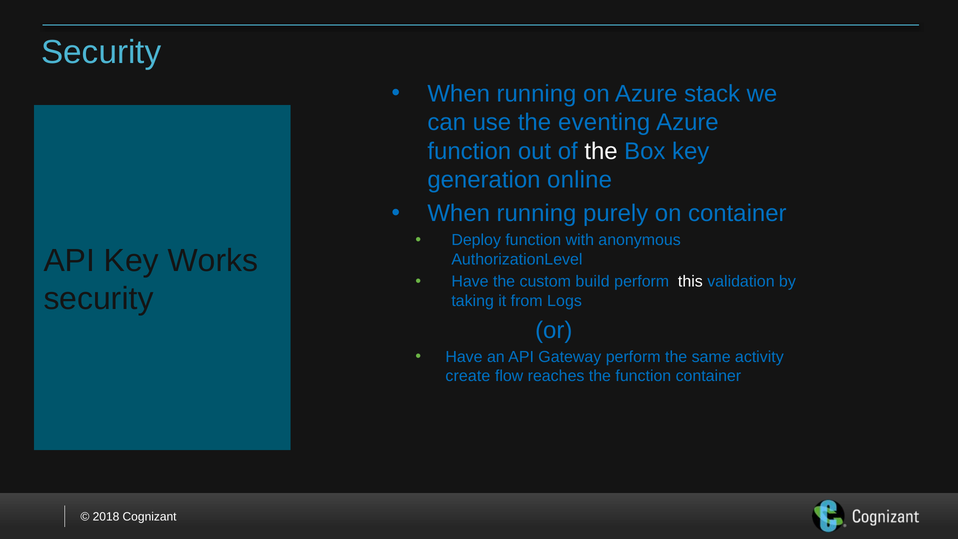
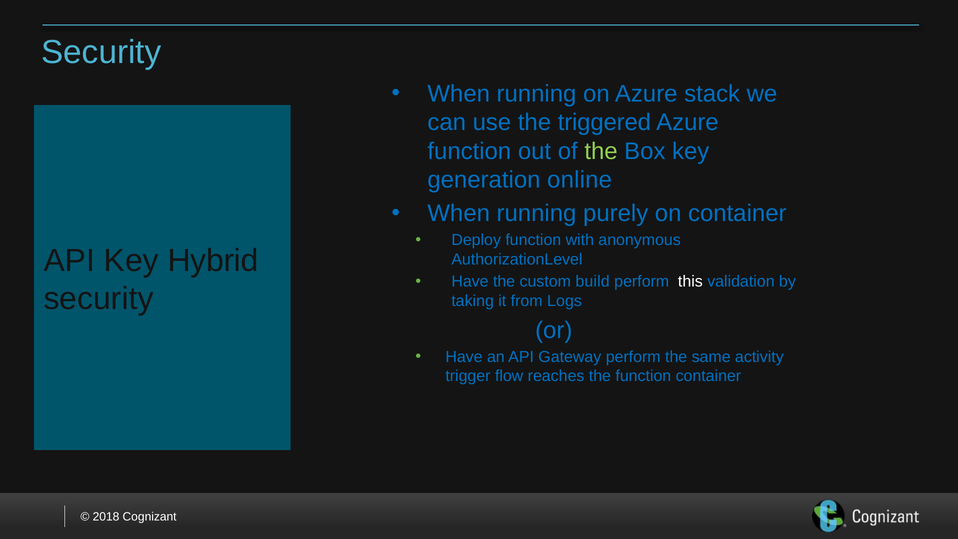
eventing: eventing -> triggered
the at (601, 151) colour: white -> light green
Works: Works -> Hybrid
create: create -> trigger
